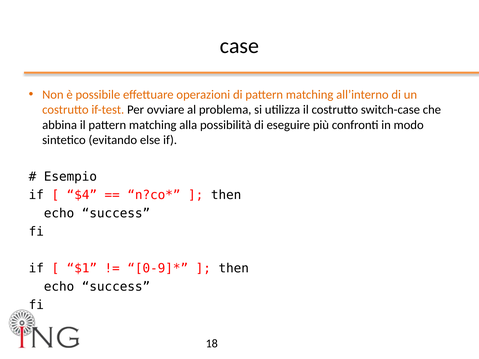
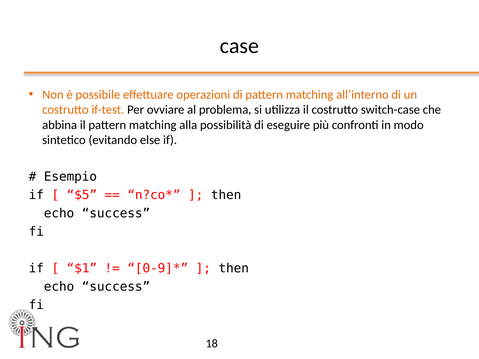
$4: $4 -> $5
